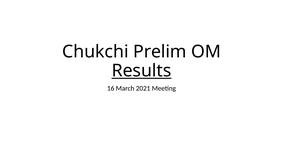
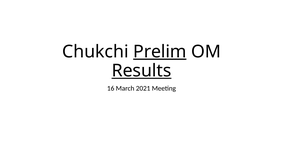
Prelim underline: none -> present
